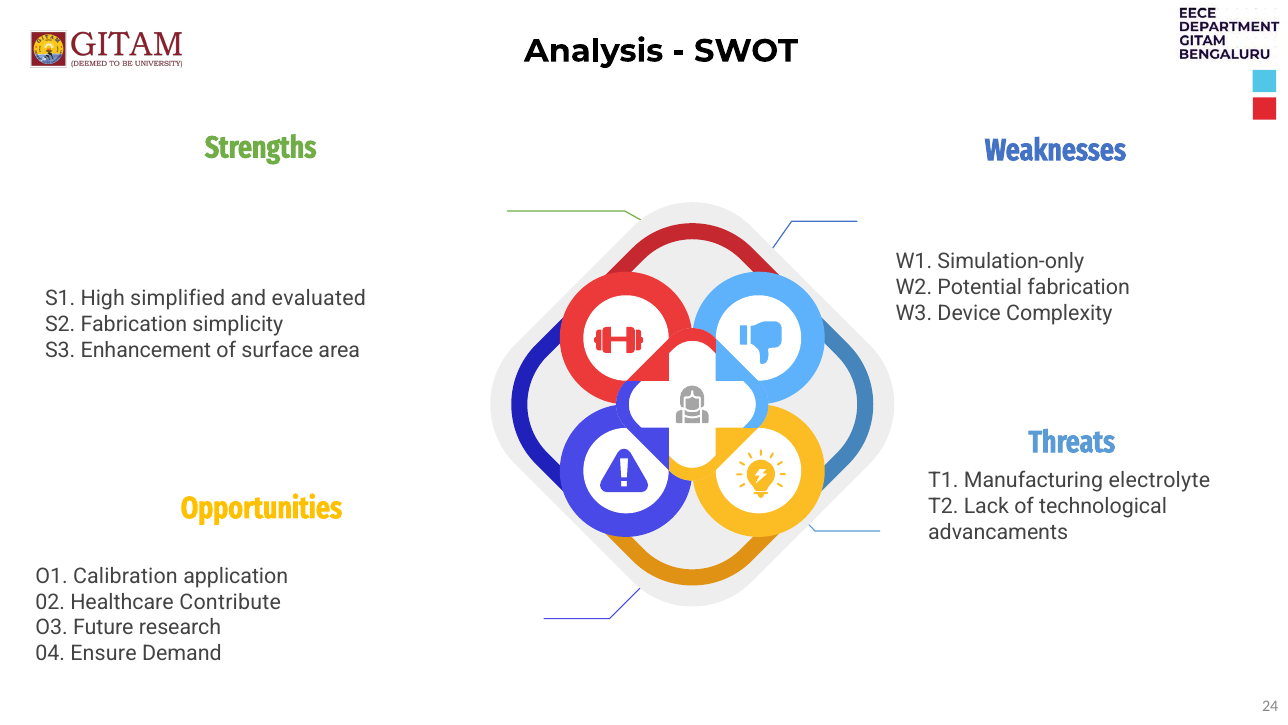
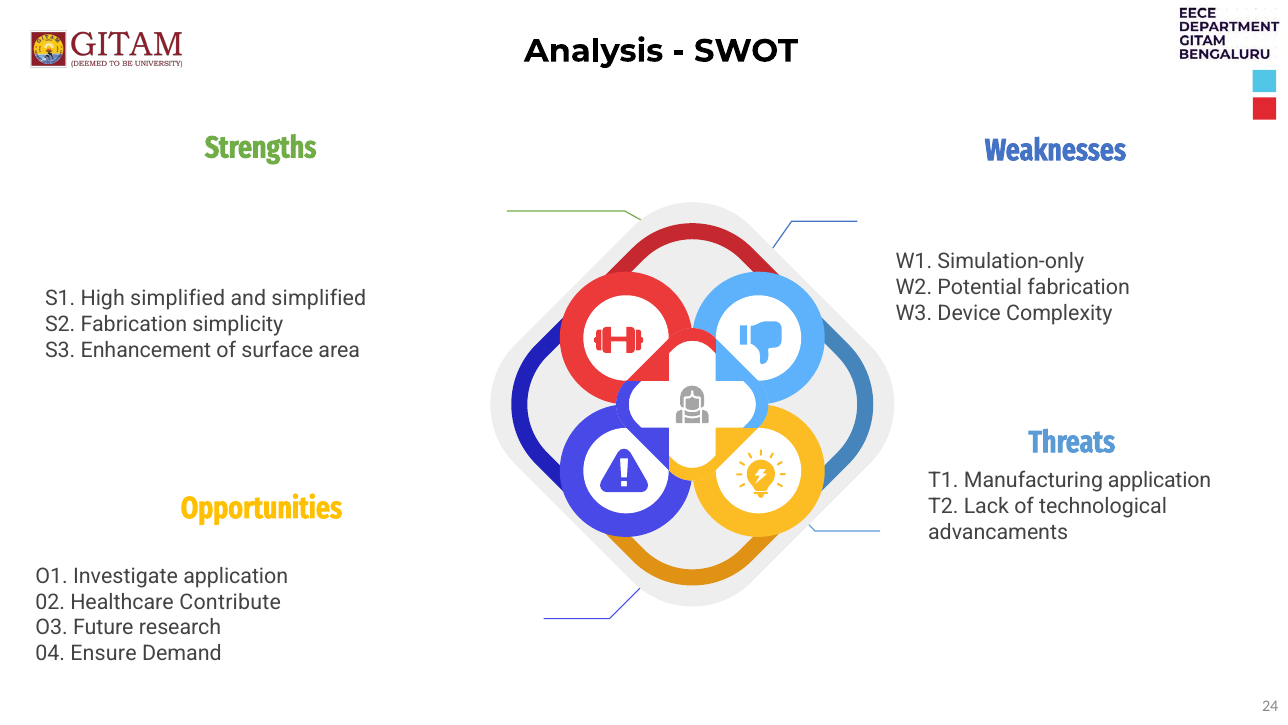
and evaluated: evaluated -> simplified
Manufacturing electrolyte: electrolyte -> application
Calibration: Calibration -> Investigate
